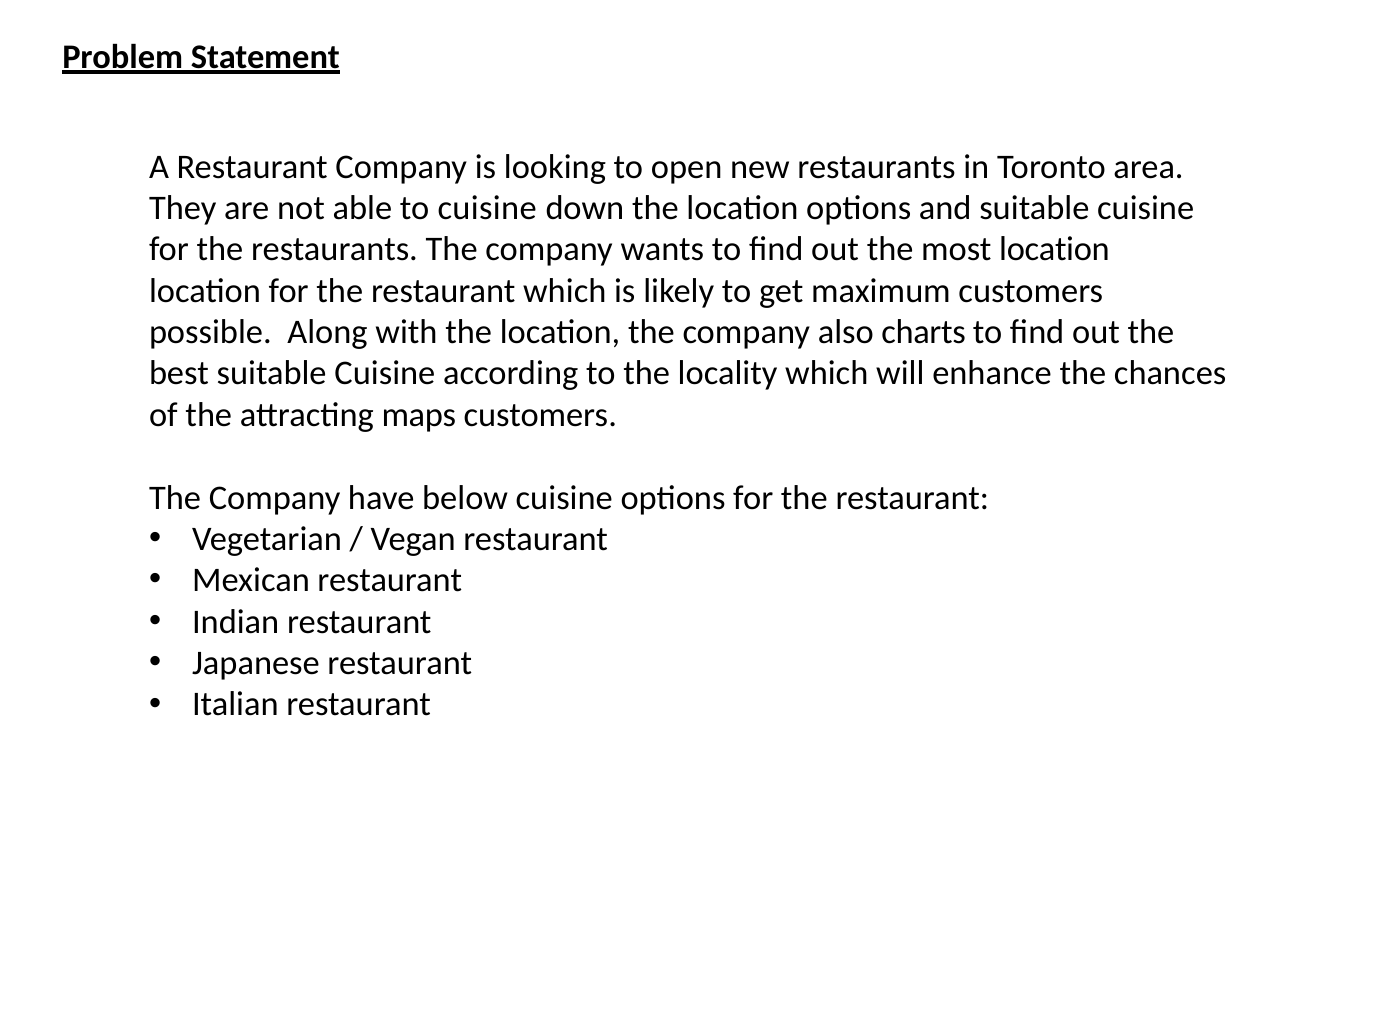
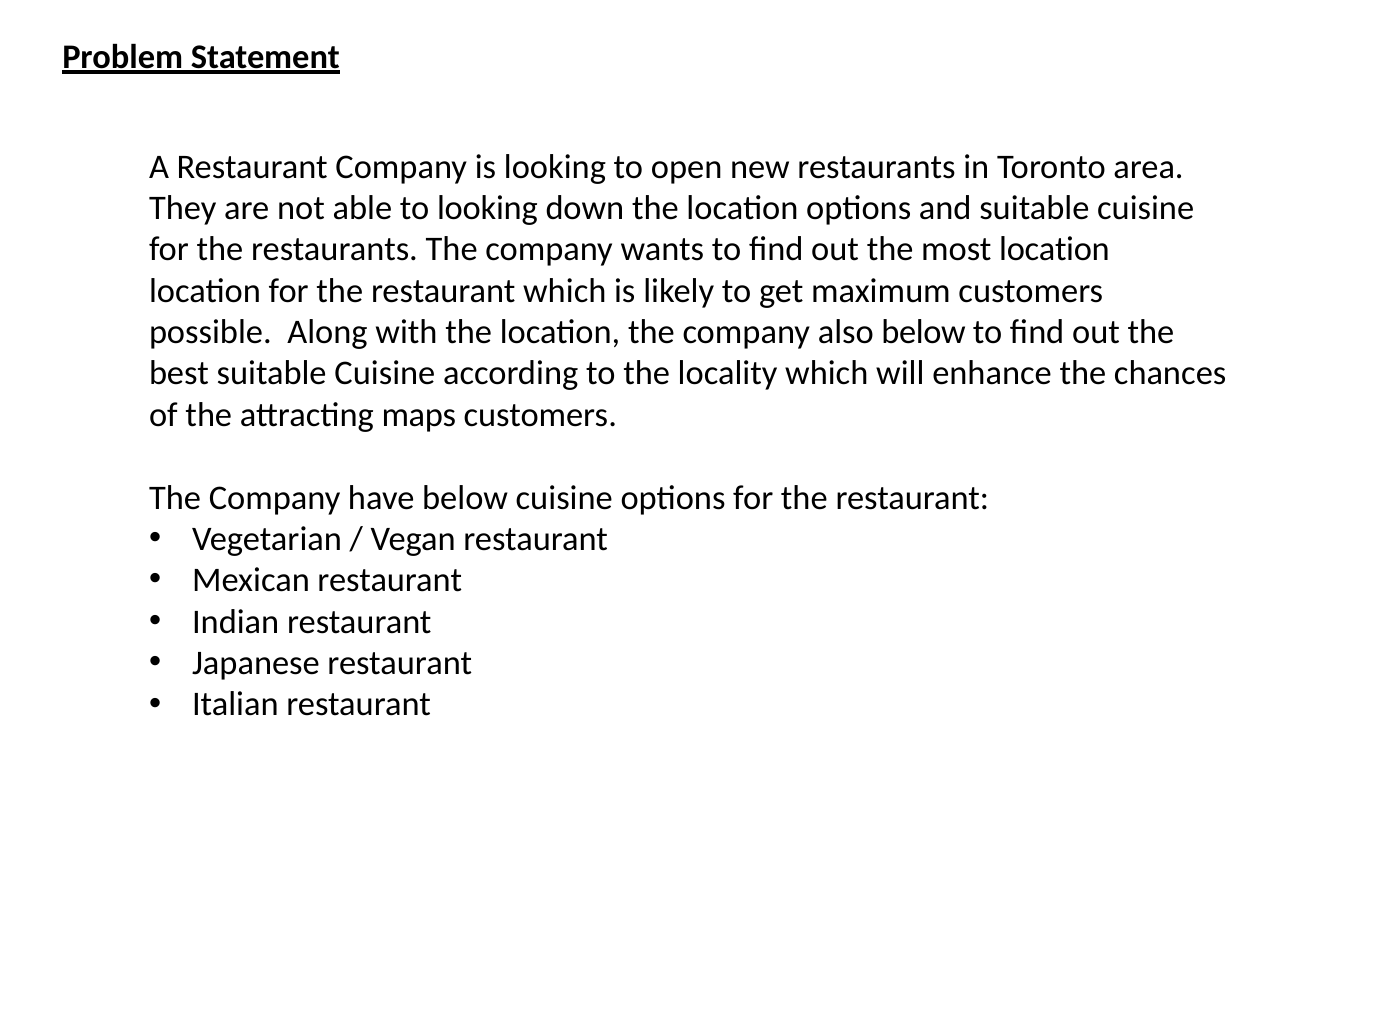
to cuisine: cuisine -> looking
also charts: charts -> below
